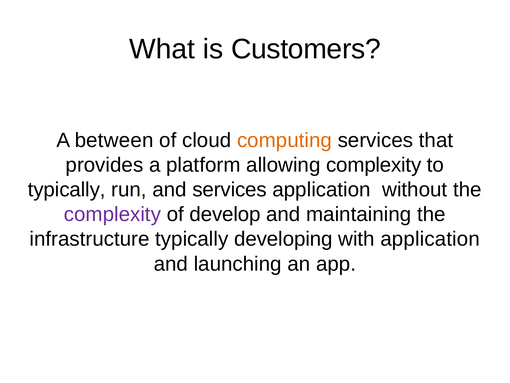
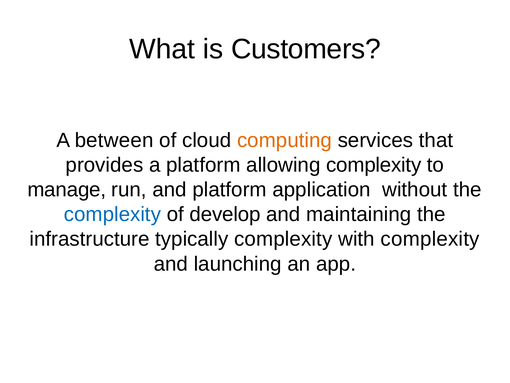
typically at (67, 189): typically -> manage
and services: services -> platform
complexity at (112, 214) colour: purple -> blue
typically developing: developing -> complexity
with application: application -> complexity
